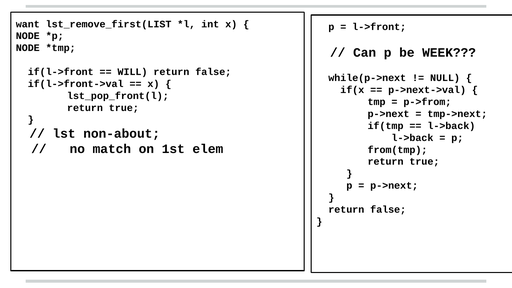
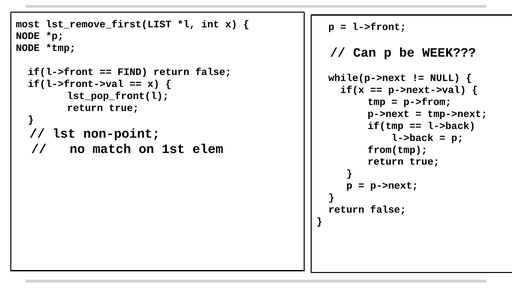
want: want -> most
WILL: WILL -> FIND
non-about: non-about -> non-point
